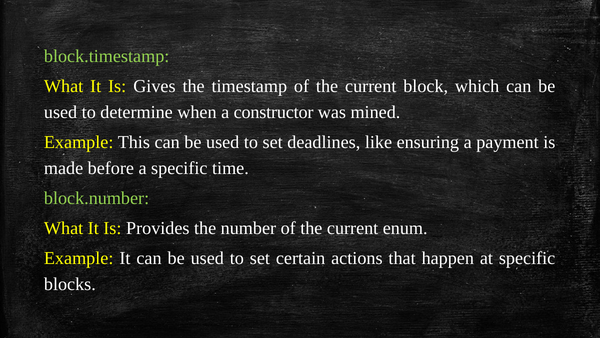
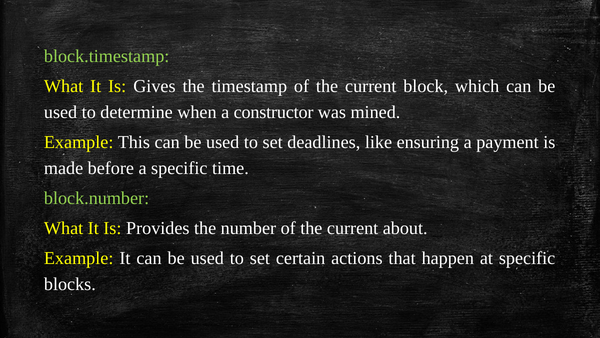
enum: enum -> about
